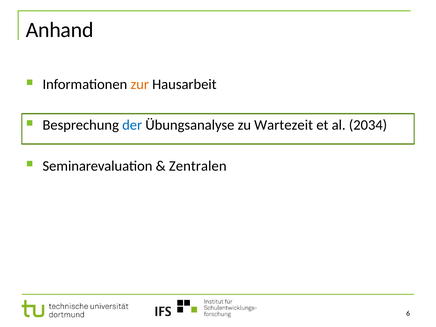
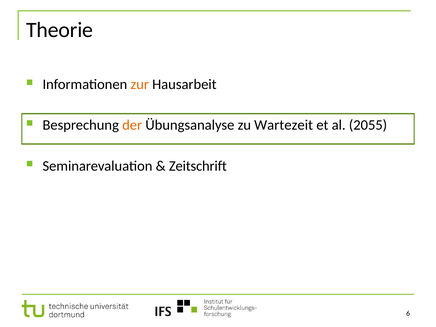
Anhand: Anhand -> Theorie
der colour: blue -> orange
2034: 2034 -> 2055
Zentralen: Zentralen -> Zeitschrift
